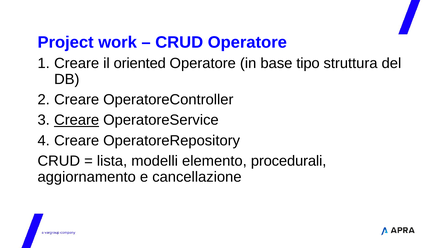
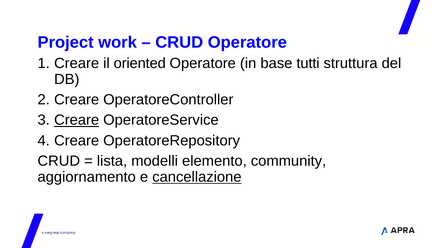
tipo: tipo -> tutti
procedurali: procedurali -> community
cancellazione underline: none -> present
